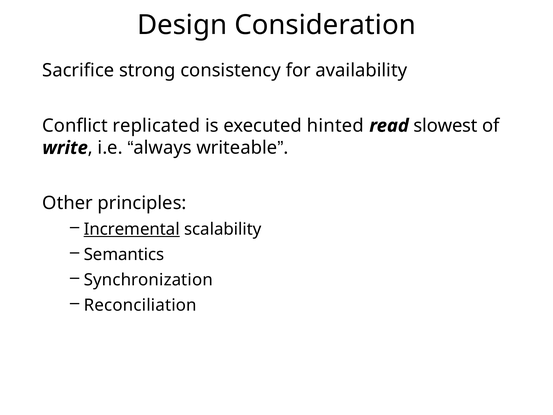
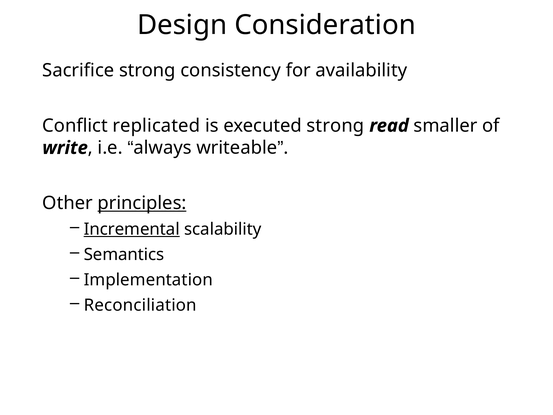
executed hinted: hinted -> strong
slowest: slowest -> smaller
principles underline: none -> present
Synchronization: Synchronization -> Implementation
